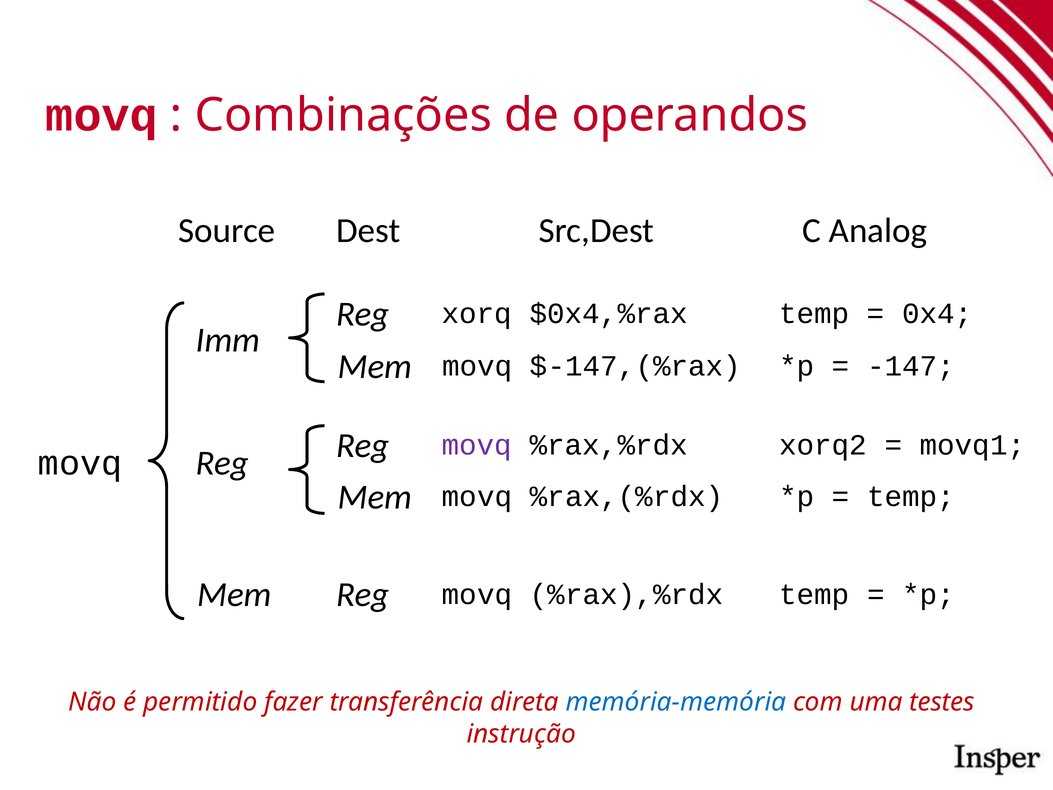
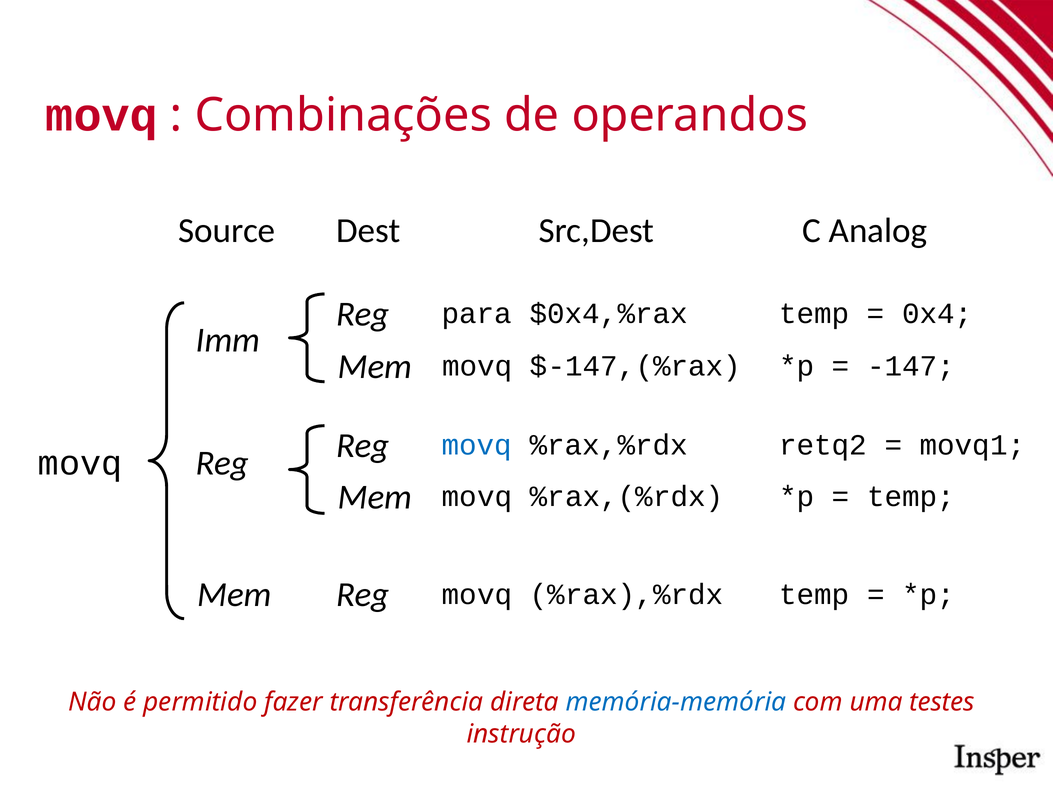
xorq: xorq -> para
movq at (477, 445) colour: purple -> blue
xorq2: xorq2 -> retq2
